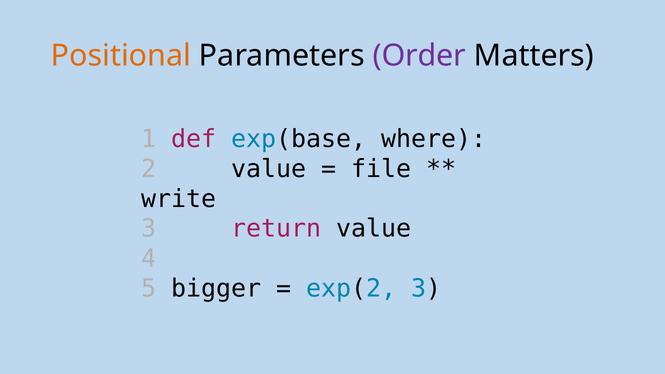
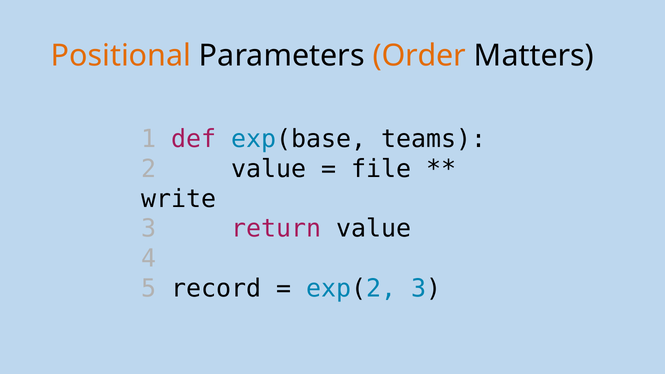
Order colour: purple -> orange
where: where -> teams
bigger: bigger -> record
